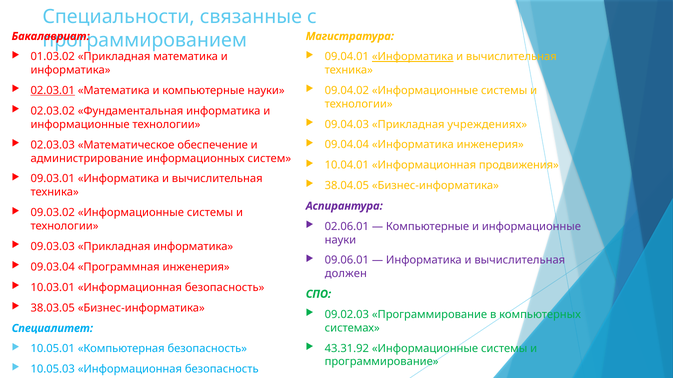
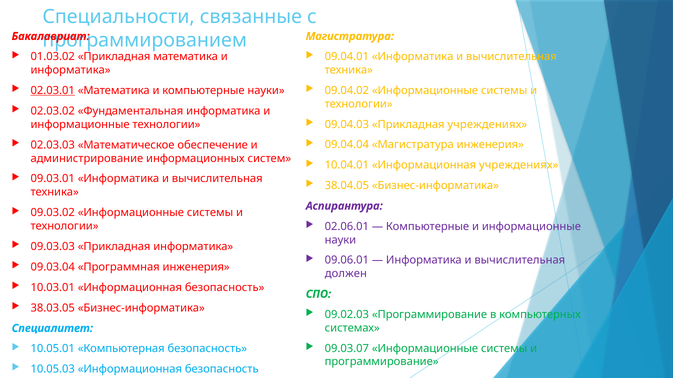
Информатика at (413, 57) underline: present -> none
09.04.04 Информатика: Информатика -> Магистратура
Информационная продвижения: продвижения -> учреждениях
43.31.92: 43.31.92 -> 09.03.07
